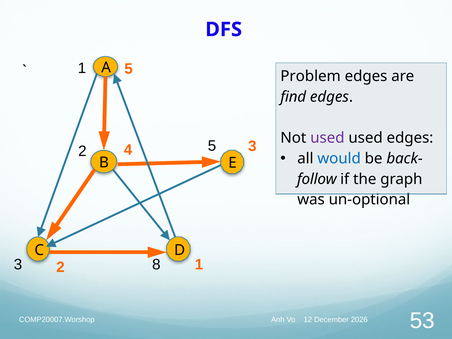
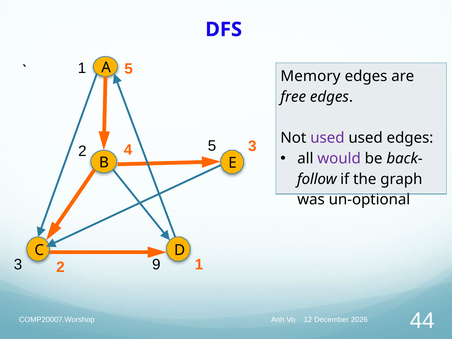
Problem: Problem -> Memory
find: find -> free
would colour: blue -> purple
8: 8 -> 9
53: 53 -> 44
